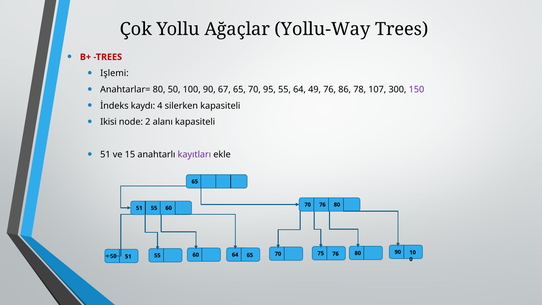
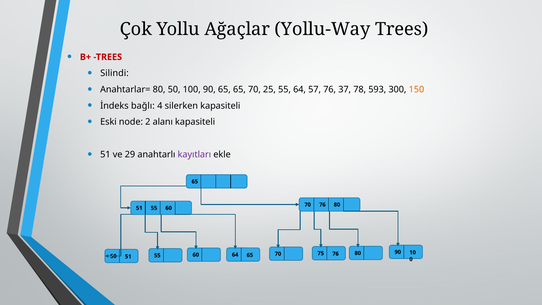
Işlemi: Işlemi -> Silindi
90 67: 67 -> 65
95: 95 -> 25
49: 49 -> 57
86: 86 -> 37
107: 107 -> 593
150 colour: purple -> orange
kaydı: kaydı -> bağlı
Ikisi: Ikisi -> Eski
15: 15 -> 29
